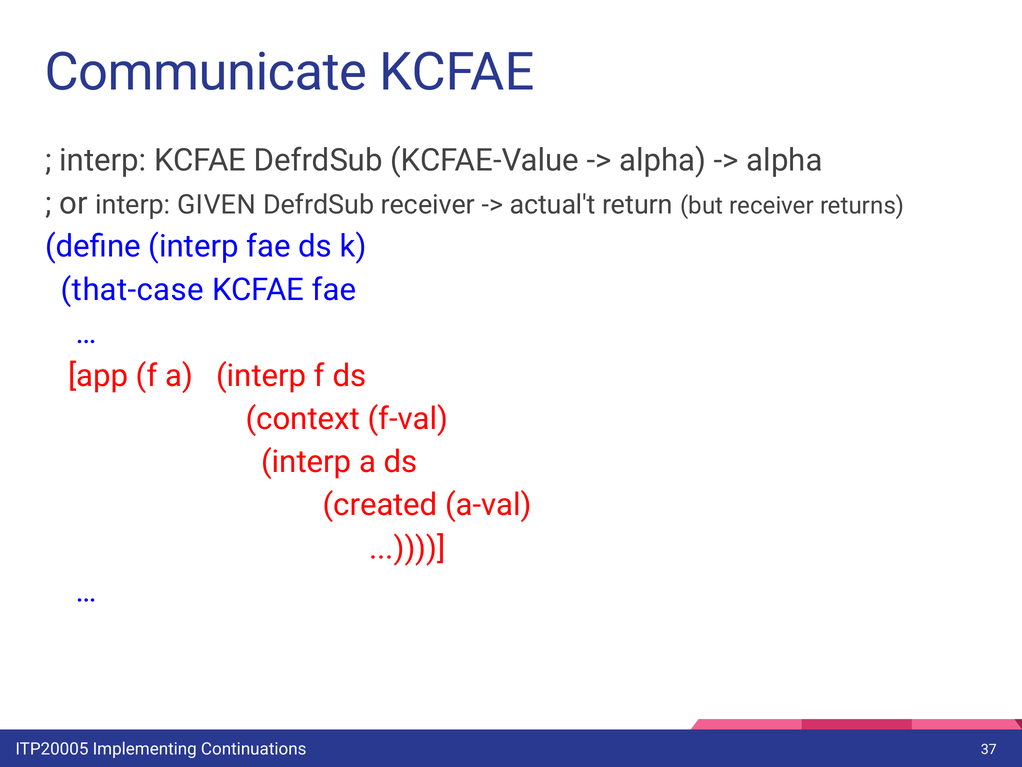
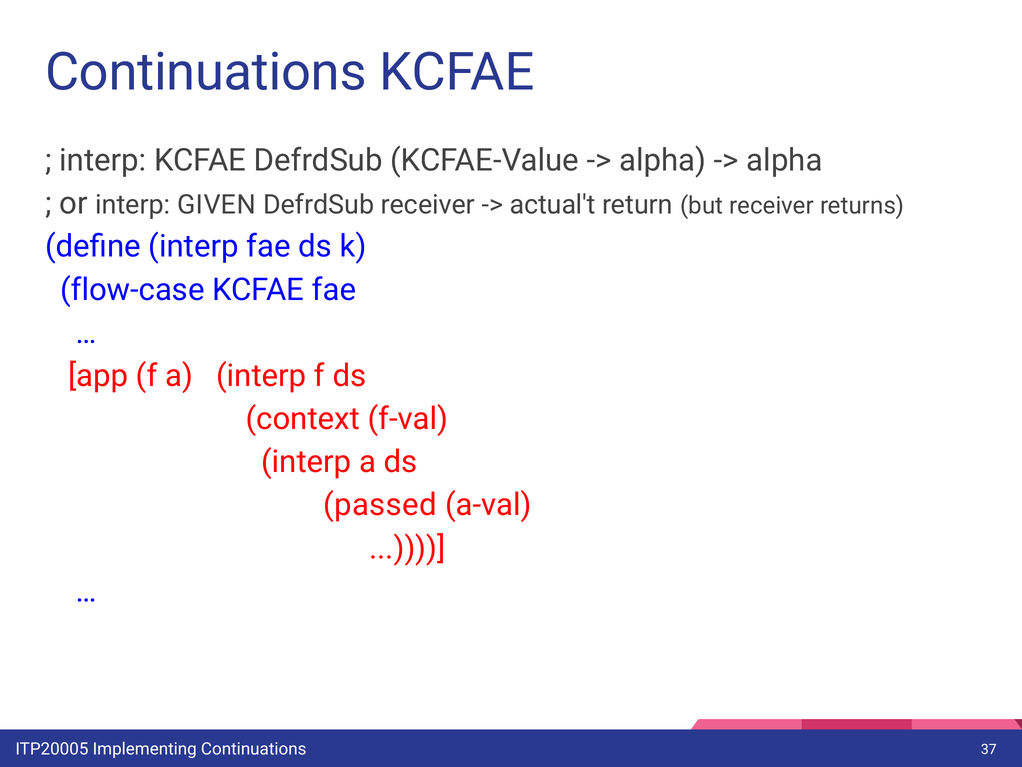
Communicate at (206, 72): Communicate -> Continuations
that-case: that-case -> flow-case
created: created -> passed
